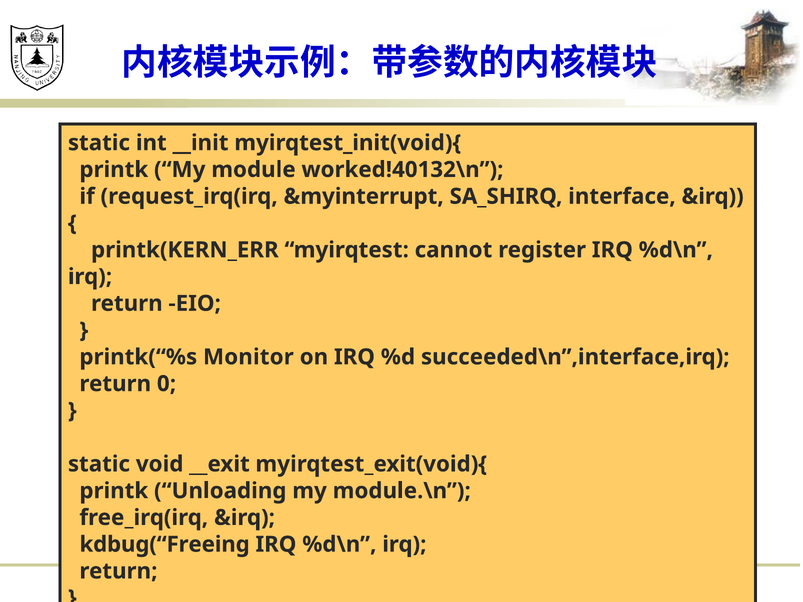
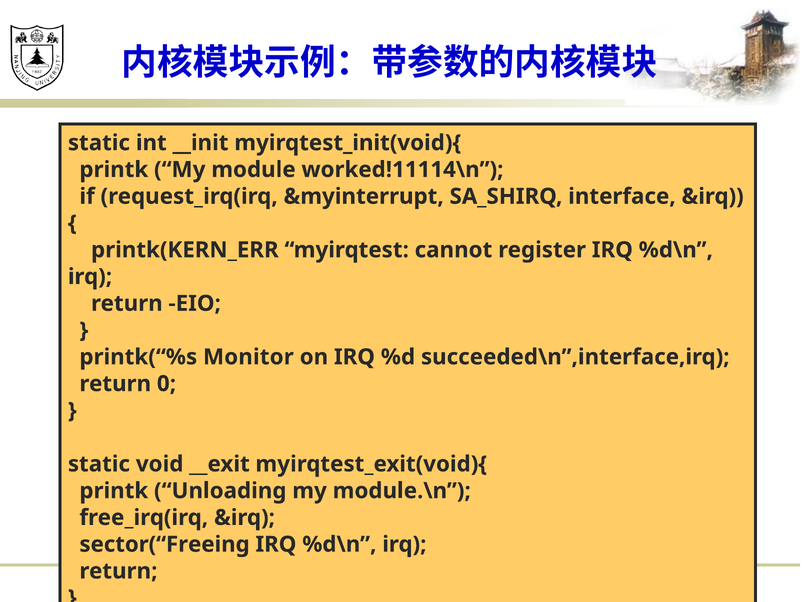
worked!40132\n: worked!40132\n -> worked!11114\n
kdbug(“Freeing: kdbug(“Freeing -> sector(“Freeing
